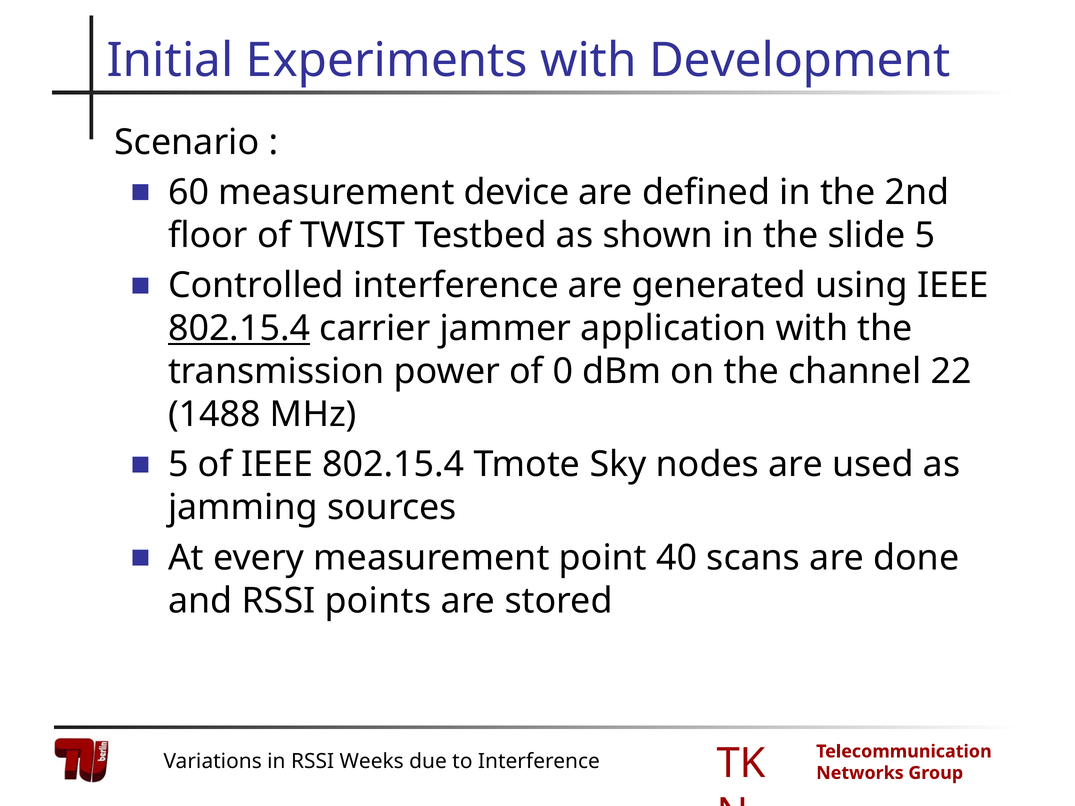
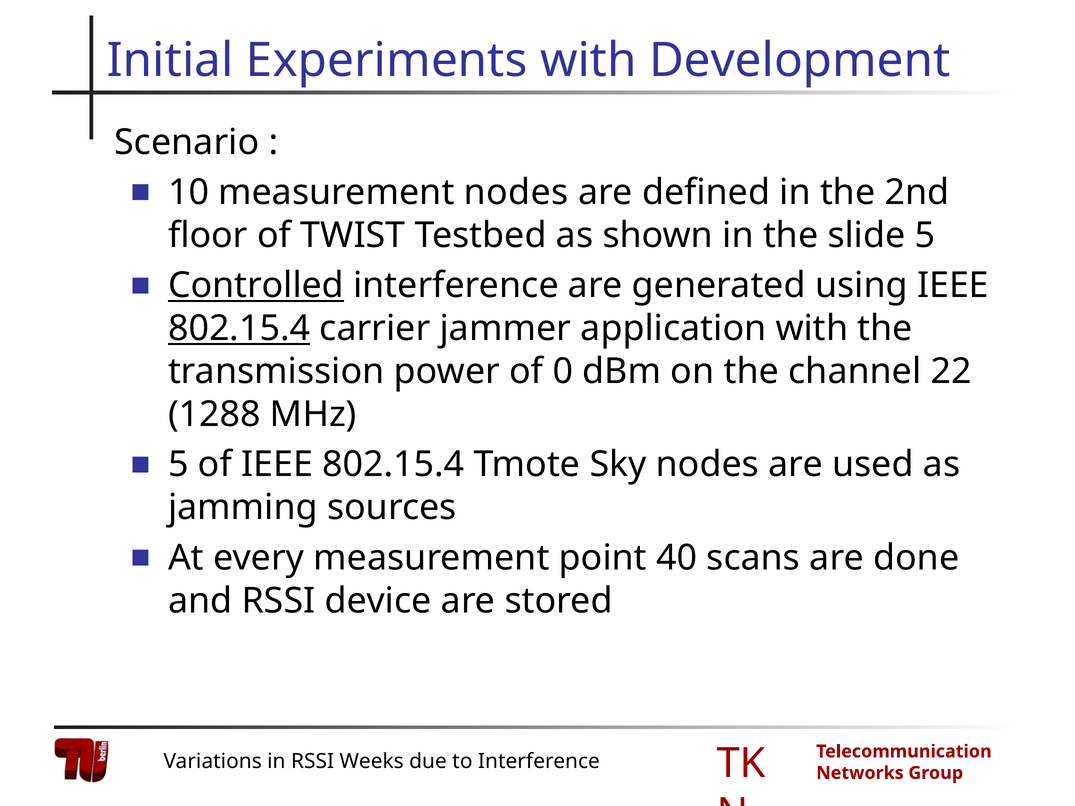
60: 60 -> 10
measurement device: device -> nodes
Controlled underline: none -> present
1488: 1488 -> 1288
points: points -> device
